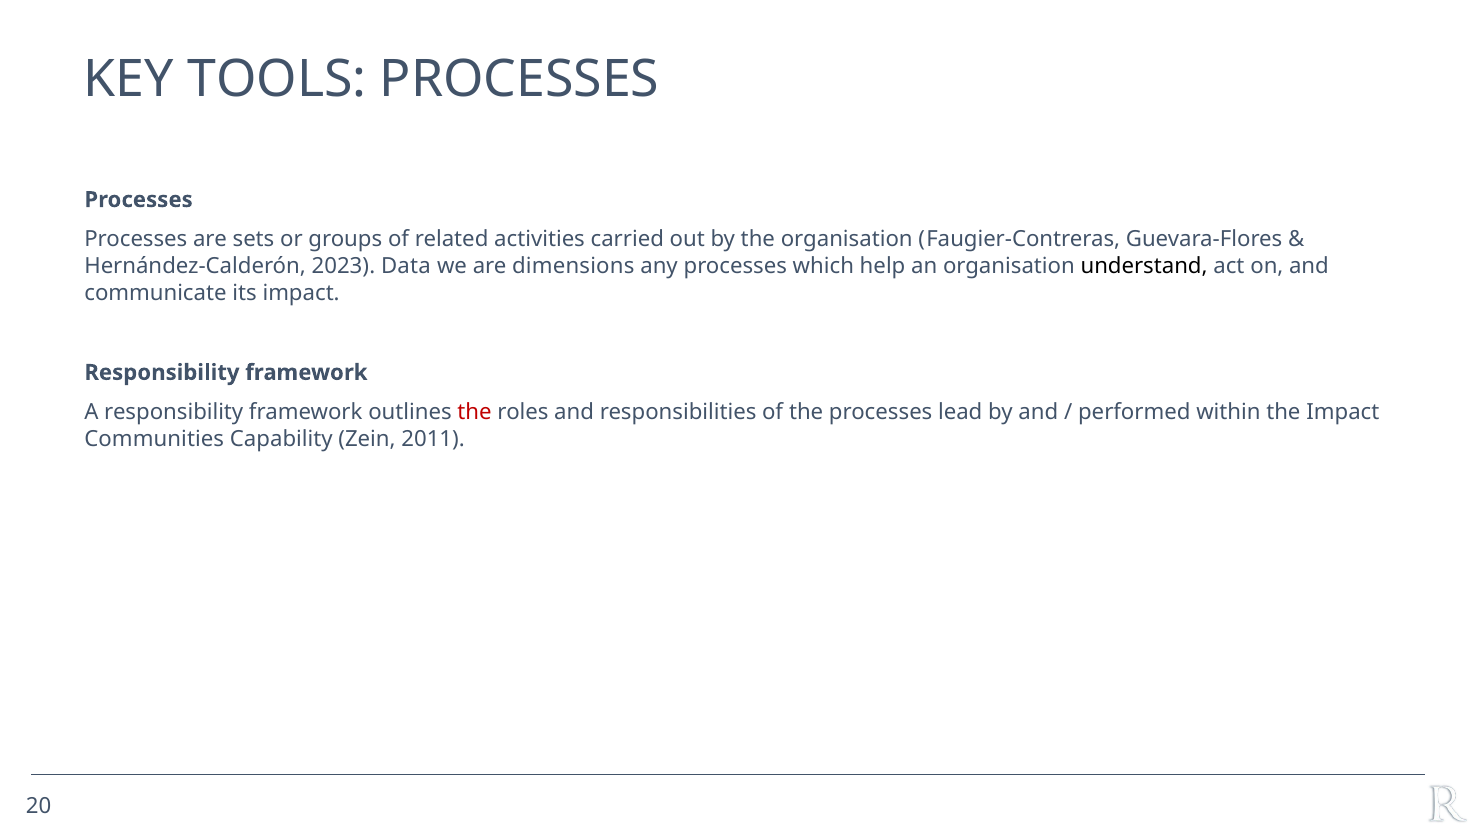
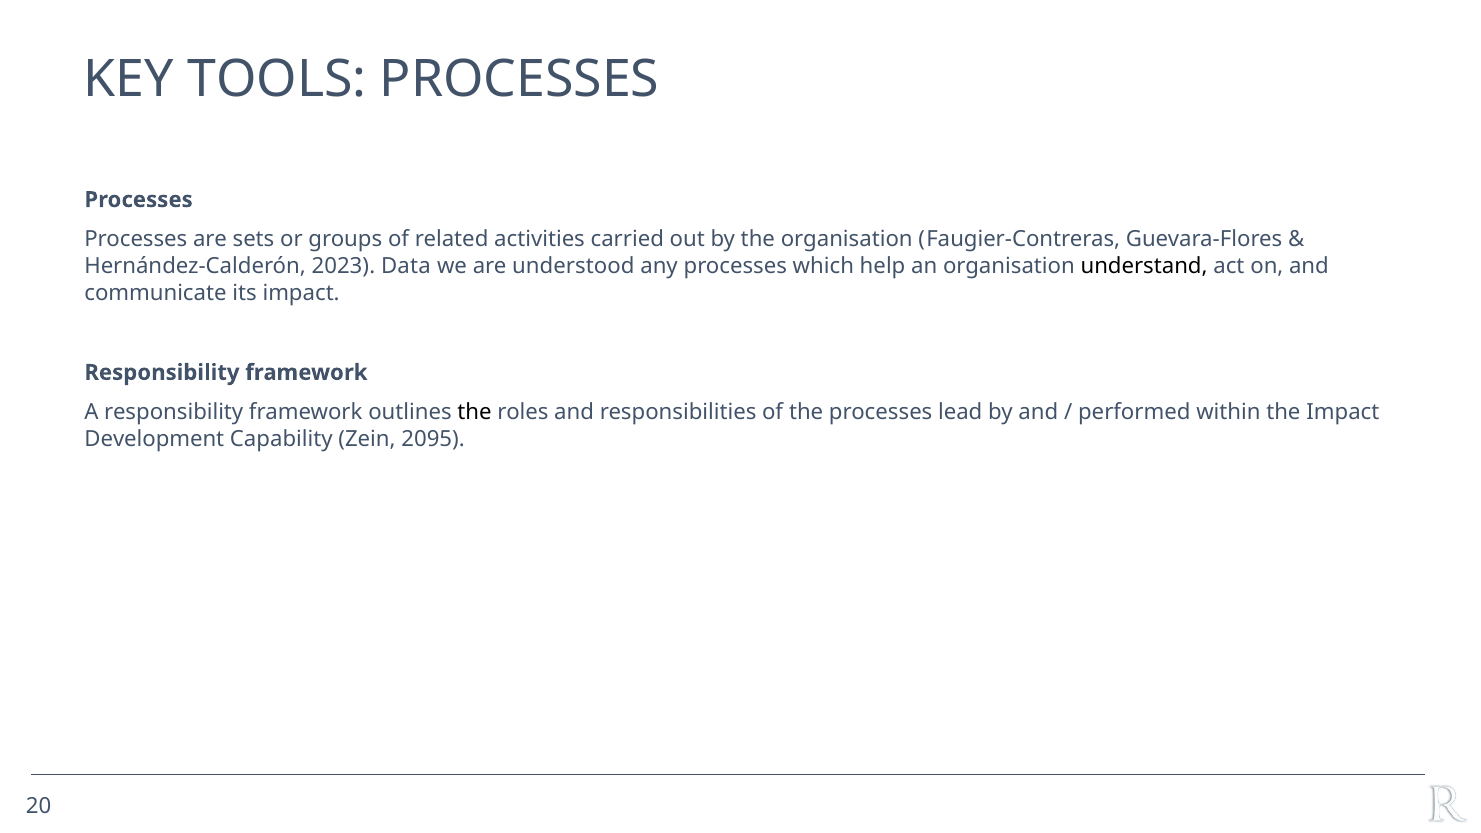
dimensions: dimensions -> understood
the at (475, 412) colour: red -> black
Communities: Communities -> Development
2011: 2011 -> 2095
